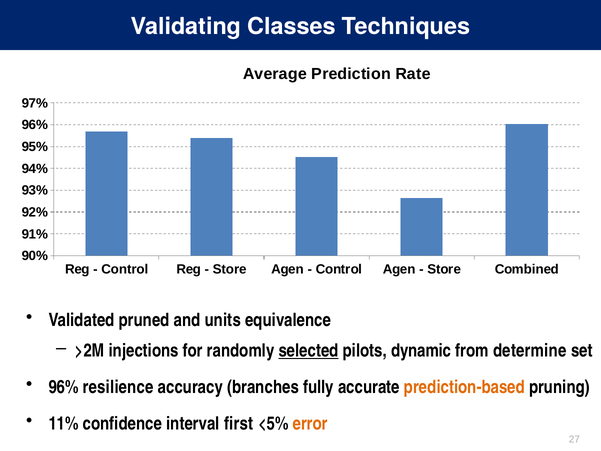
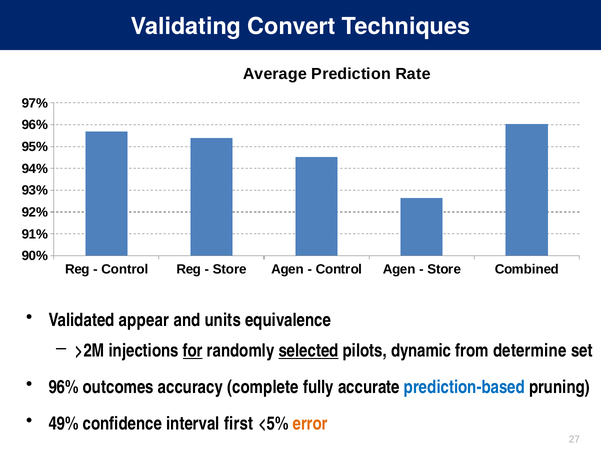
Classes: Classes -> Convert
pruned: pruned -> appear
for underline: none -> present
resilience: resilience -> outcomes
branches: branches -> complete
prediction-based colour: orange -> blue
11%: 11% -> 49%
